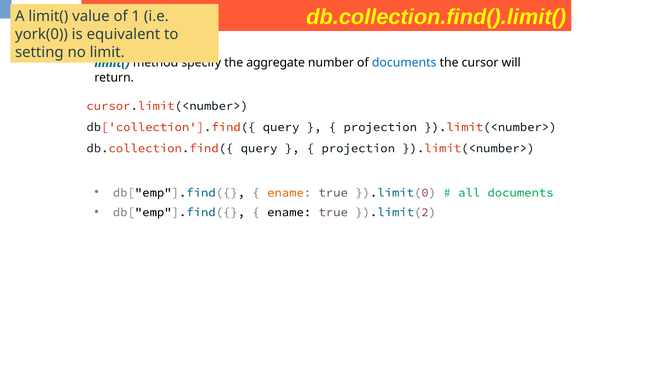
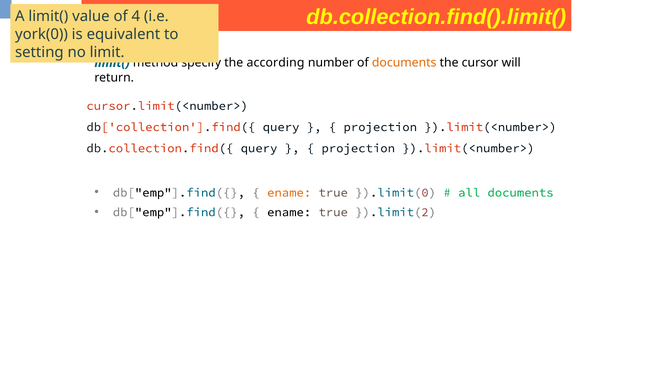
1: 1 -> 4
aggregate: aggregate -> according
documents at (404, 63) colour: blue -> orange
